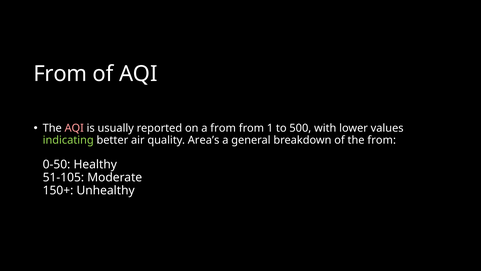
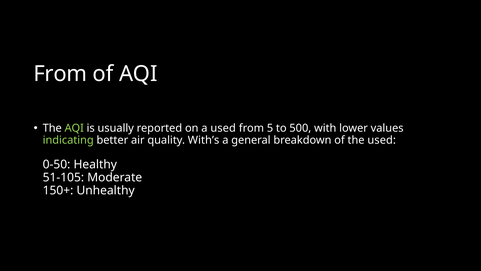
AQI at (74, 128) colour: pink -> light green
a from: from -> used
1: 1 -> 5
Area’s: Area’s -> With’s
the from: from -> used
